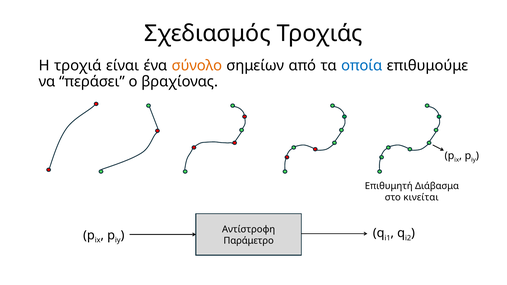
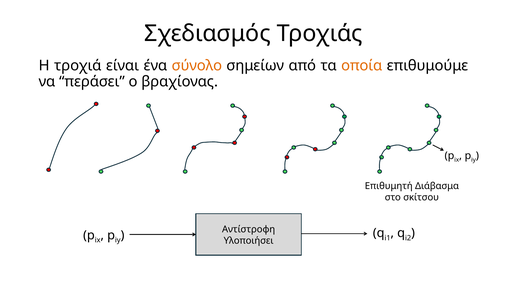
οποία colour: blue -> orange
κινείται: κινείται -> σκίτσου
Παράμετρο: Παράμετρο -> Υλοποιήσει
